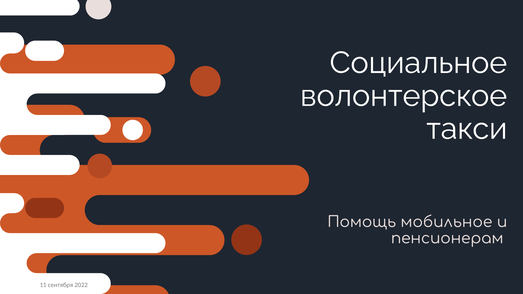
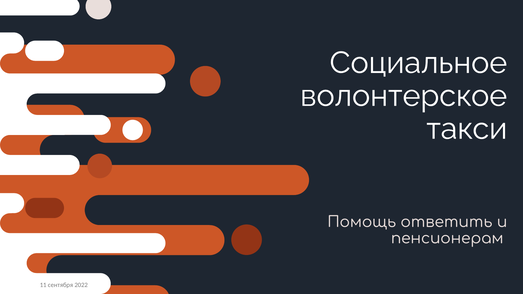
мобильное: мобильное -> ответить
